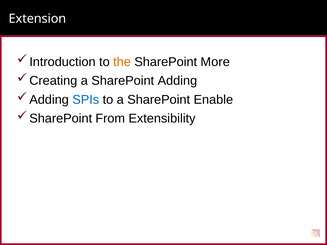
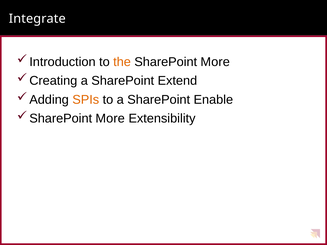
Extension: Extension -> Integrate
Adding: Adding -> Extend
SPIs colour: blue -> orange
From at (110, 119): From -> More
